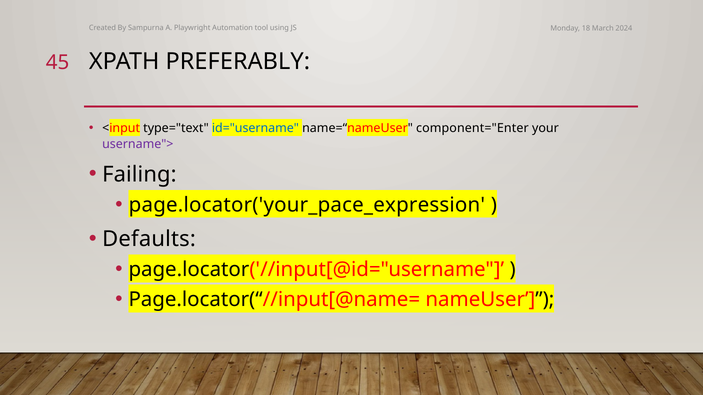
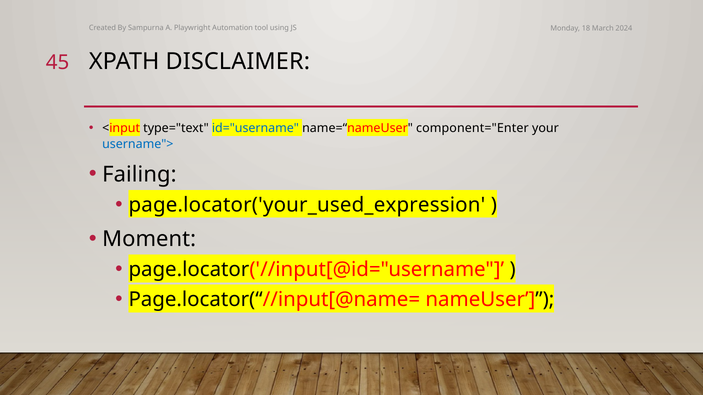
PREFERABLY: PREFERABLY -> DISCLAIMER
username"> colour: purple -> blue
page.locator('your_pace_expression: page.locator('your_pace_expression -> page.locator('your_used_expression
Defaults: Defaults -> Moment
